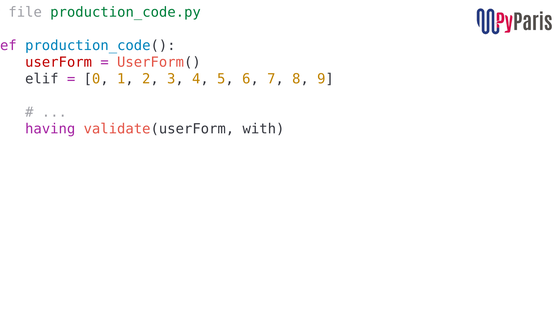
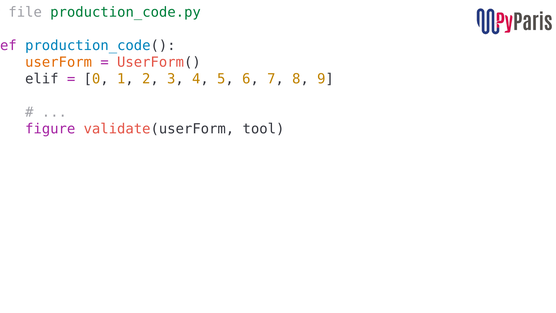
userForm colour: red -> orange
having: having -> figure
with: with -> tool
